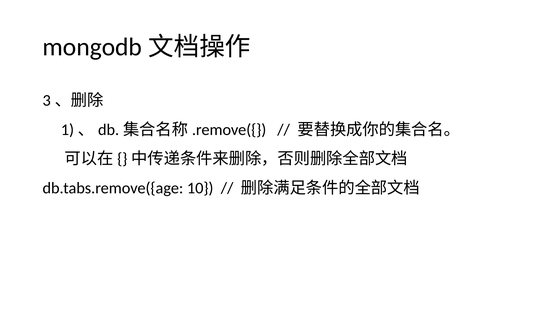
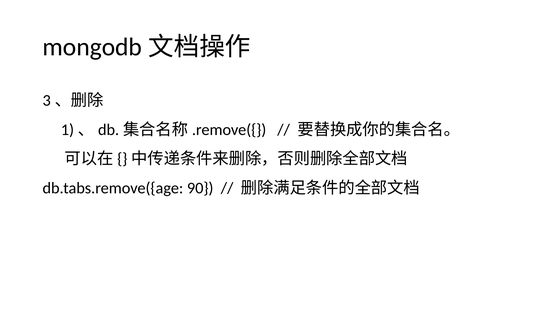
10: 10 -> 90
